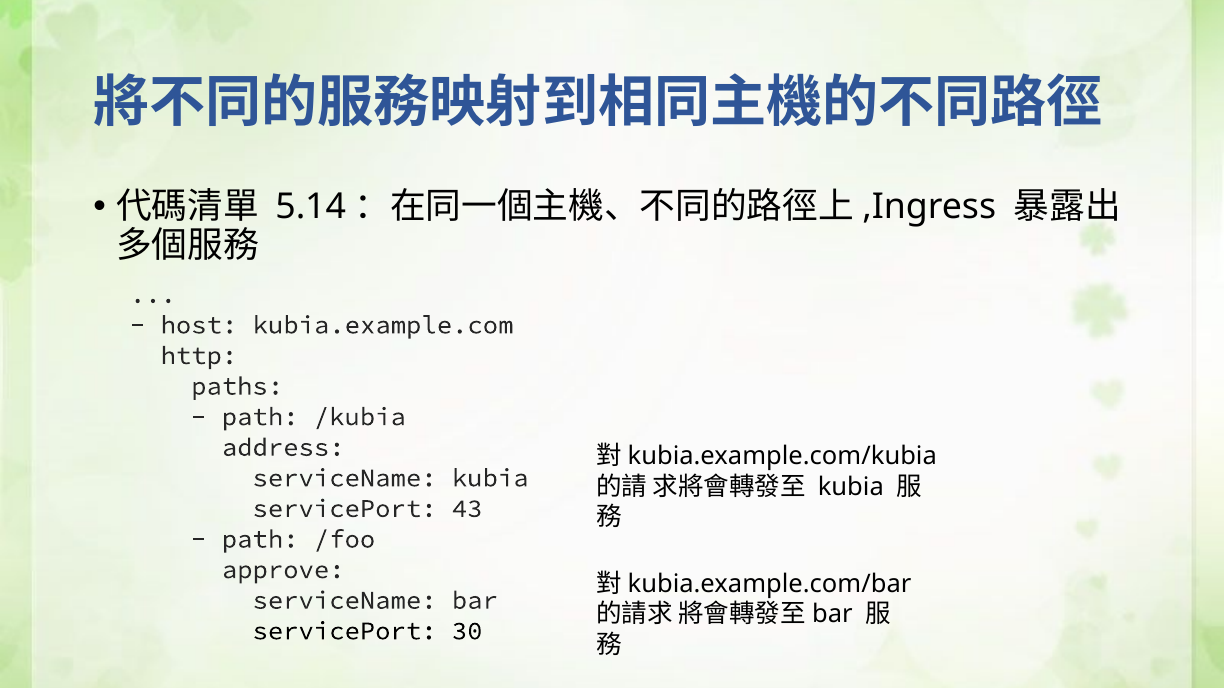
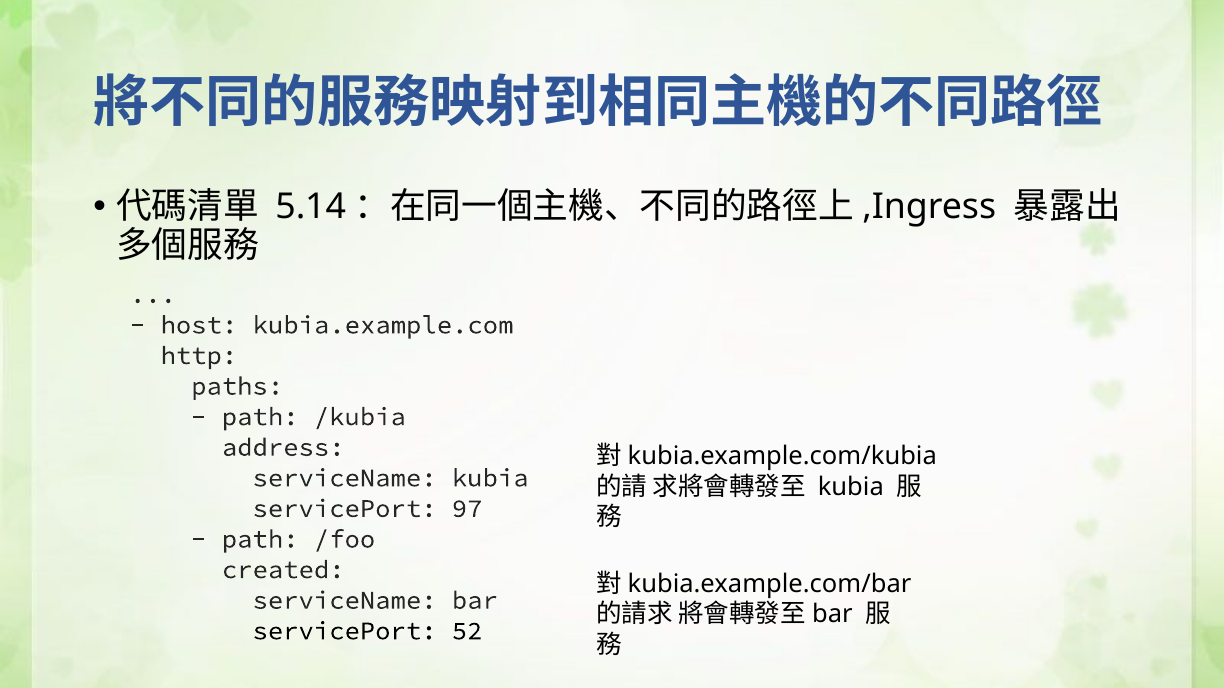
43: 43 -> 97
approve: approve -> created
30: 30 -> 52
